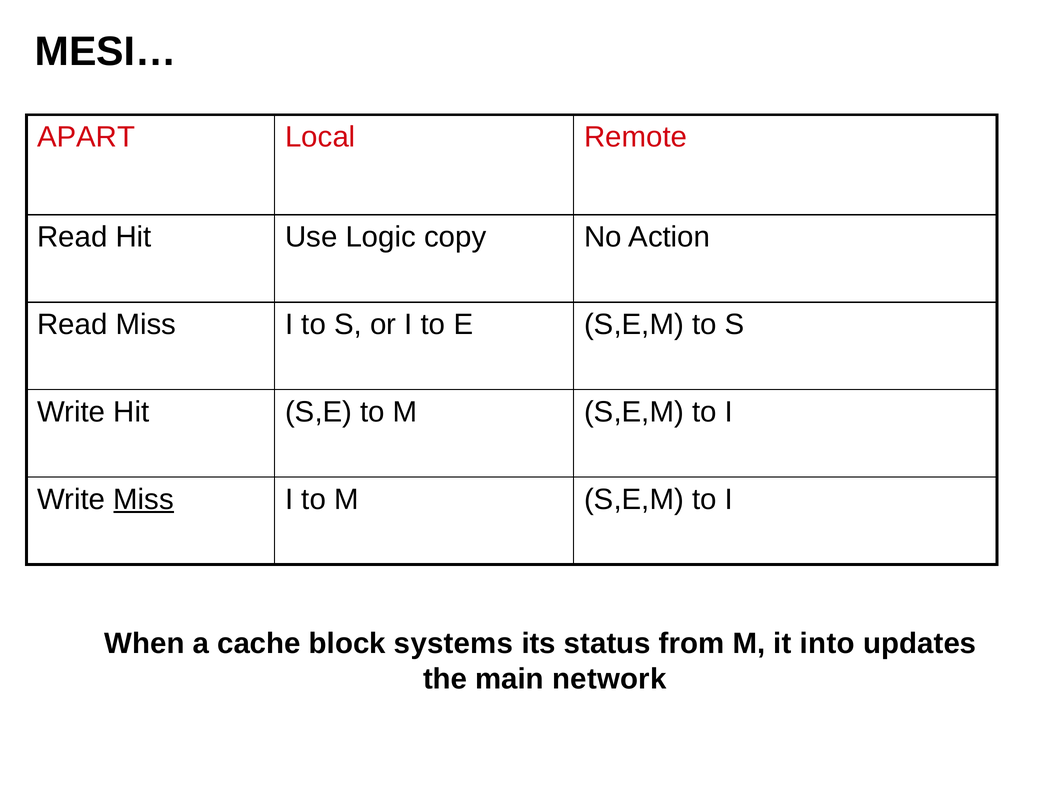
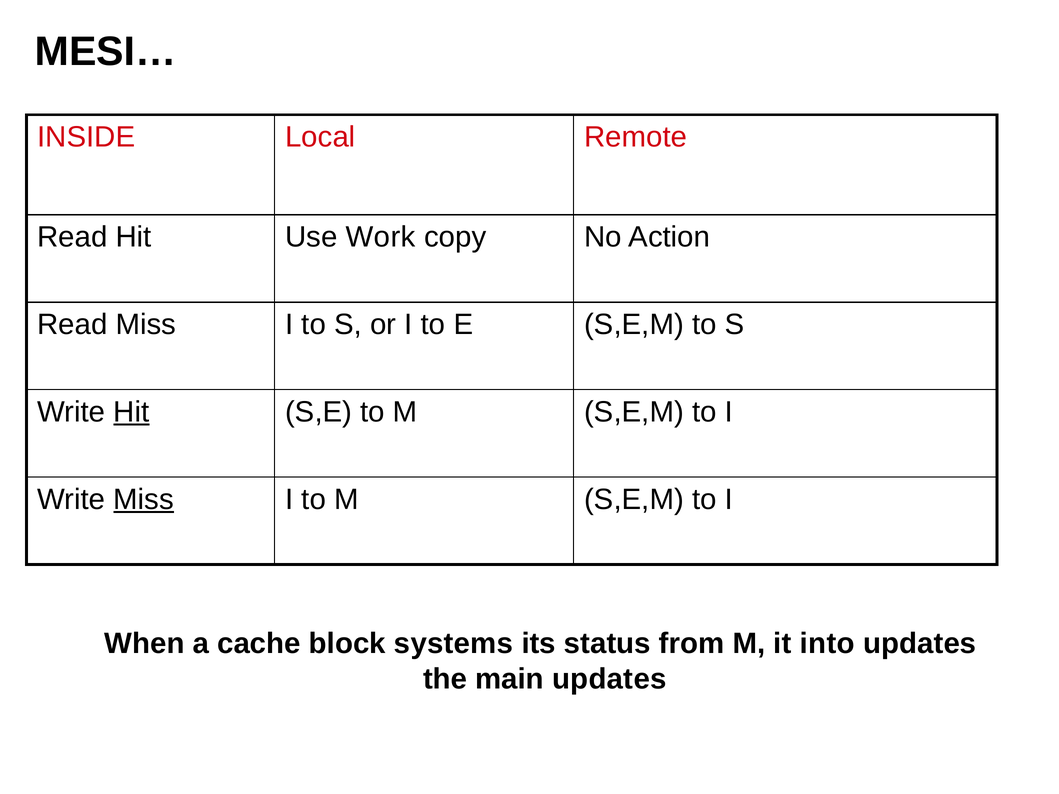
APART: APART -> INSIDE
Logic: Logic -> Work
Hit at (131, 412) underline: none -> present
main network: network -> updates
